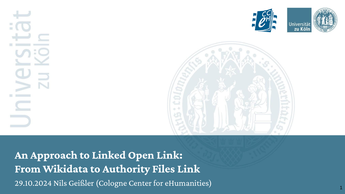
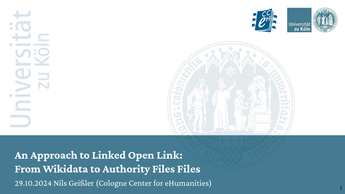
Files Link: Link -> Files
